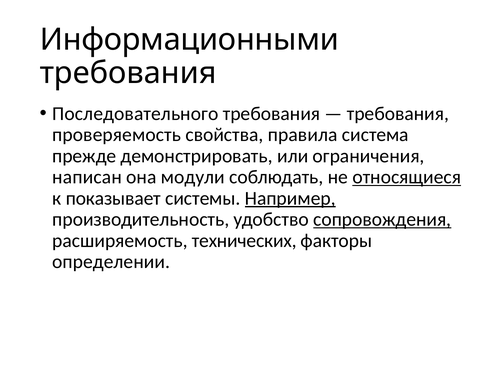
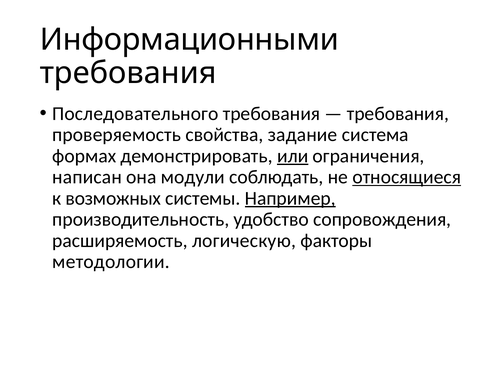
правила: правила -> задание
прежде: прежде -> формах
или underline: none -> present
показывает: показывает -> возможных
сопровождения underline: present -> none
технических: технических -> логическую
определении: определении -> методологии
